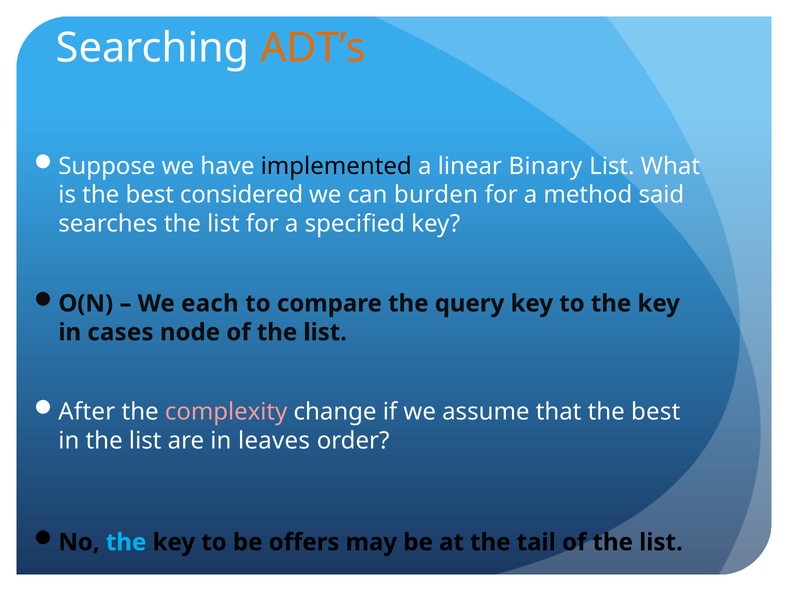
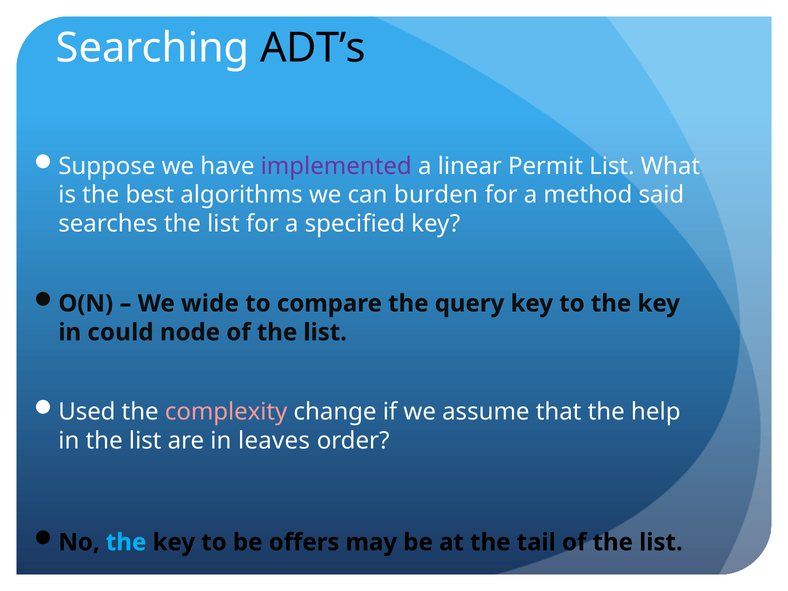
ADT’s colour: orange -> black
implemented colour: black -> purple
Binary: Binary -> Permit
considered: considered -> algorithms
each: each -> wide
cases: cases -> could
After: After -> Used
that the best: best -> help
